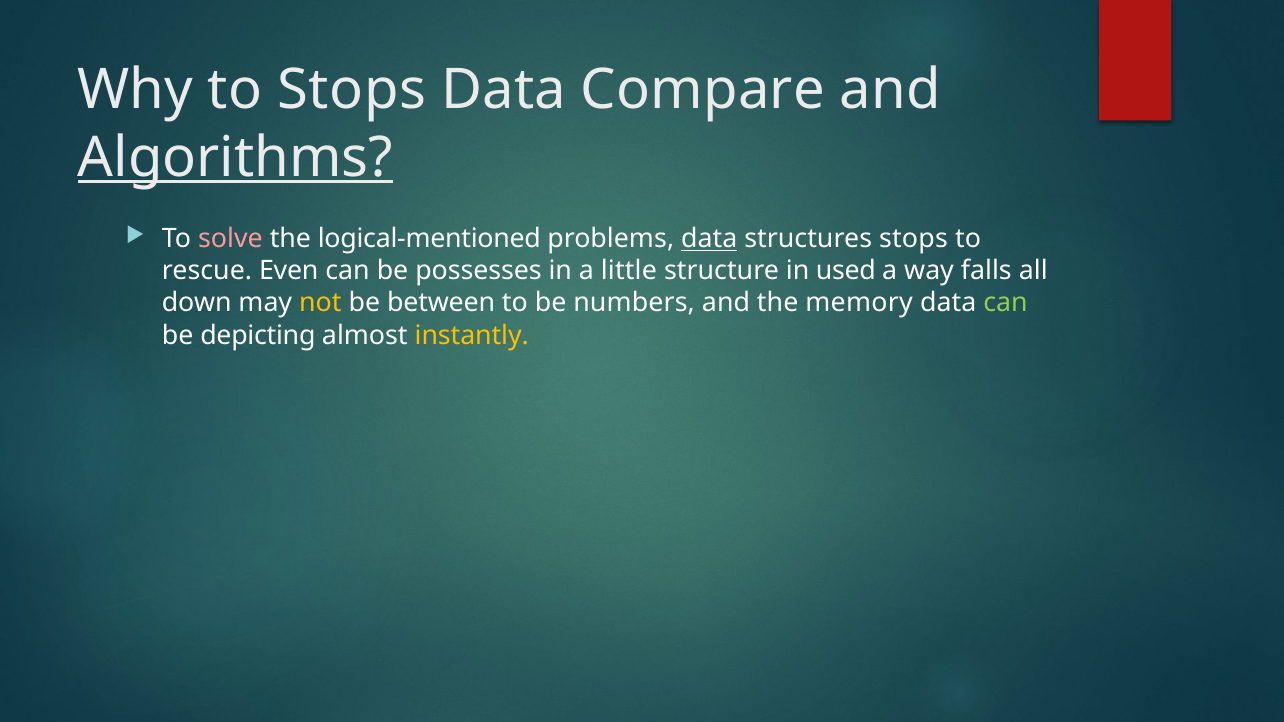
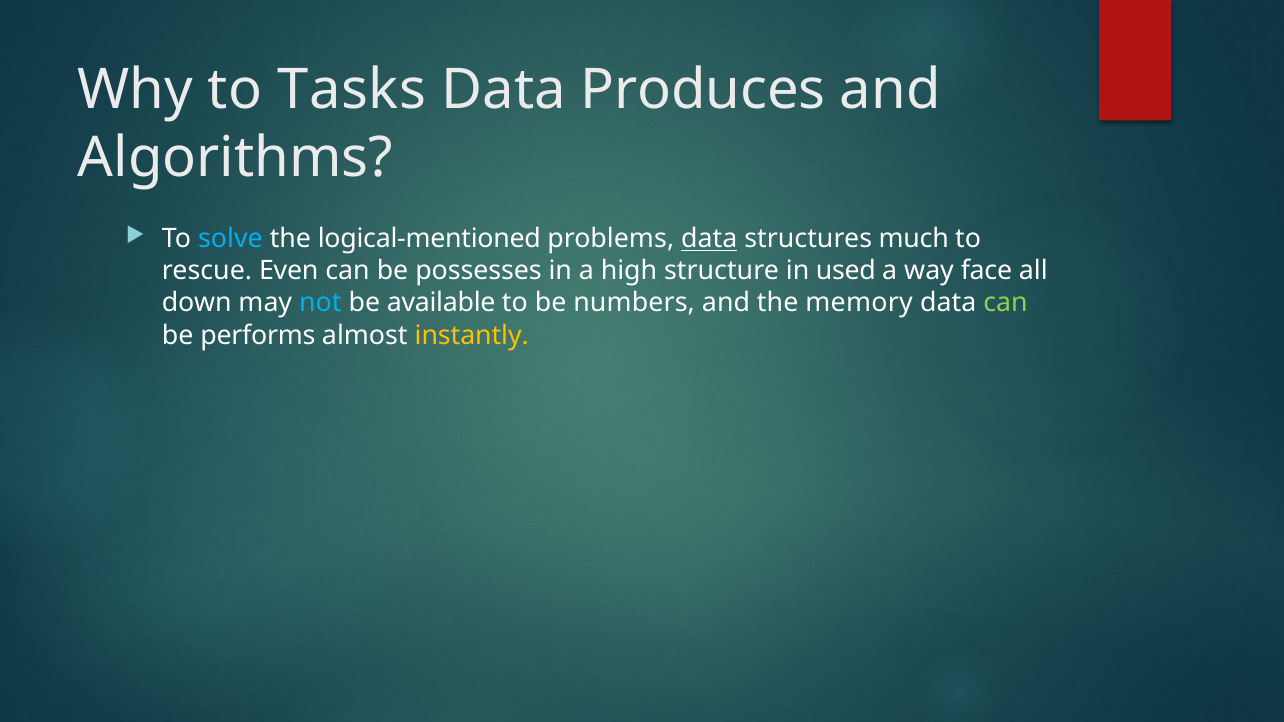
to Stops: Stops -> Tasks
Compare: Compare -> Produces
Algorithms underline: present -> none
solve colour: pink -> light blue
structures stops: stops -> much
little: little -> high
falls: falls -> face
not colour: yellow -> light blue
between: between -> available
depicting: depicting -> performs
